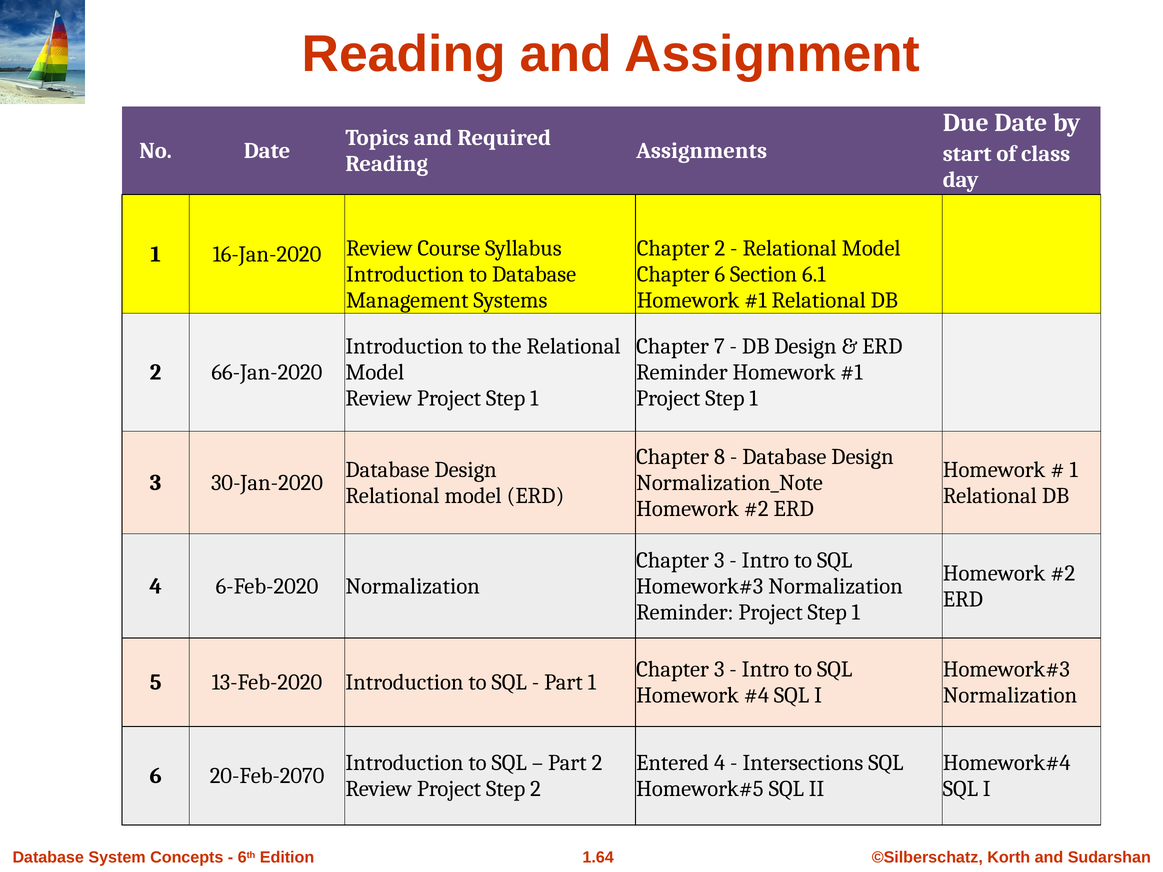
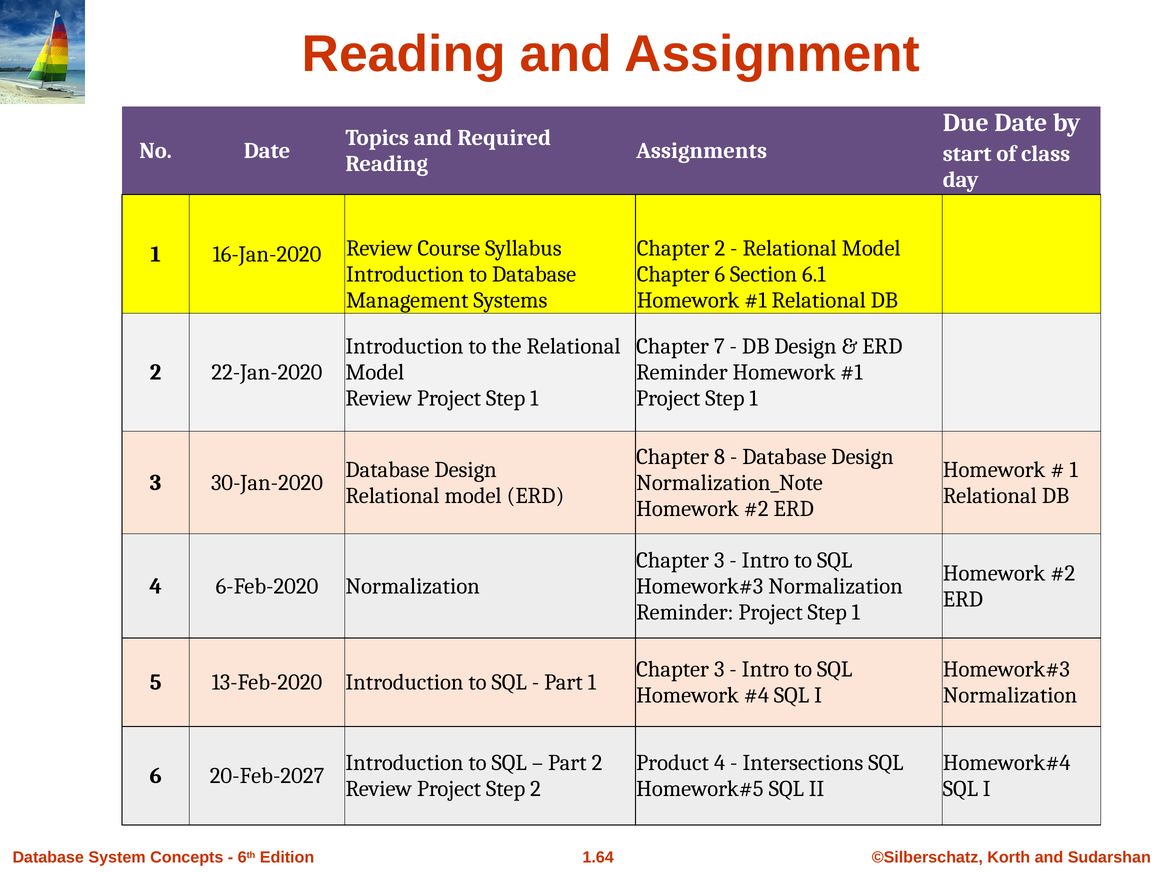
66-Jan-2020: 66-Jan-2020 -> 22-Jan-2020
Entered: Entered -> Product
20-Feb-2070: 20-Feb-2070 -> 20-Feb-2027
